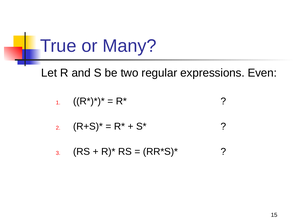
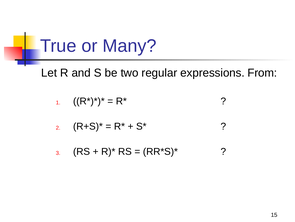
Even: Even -> From
